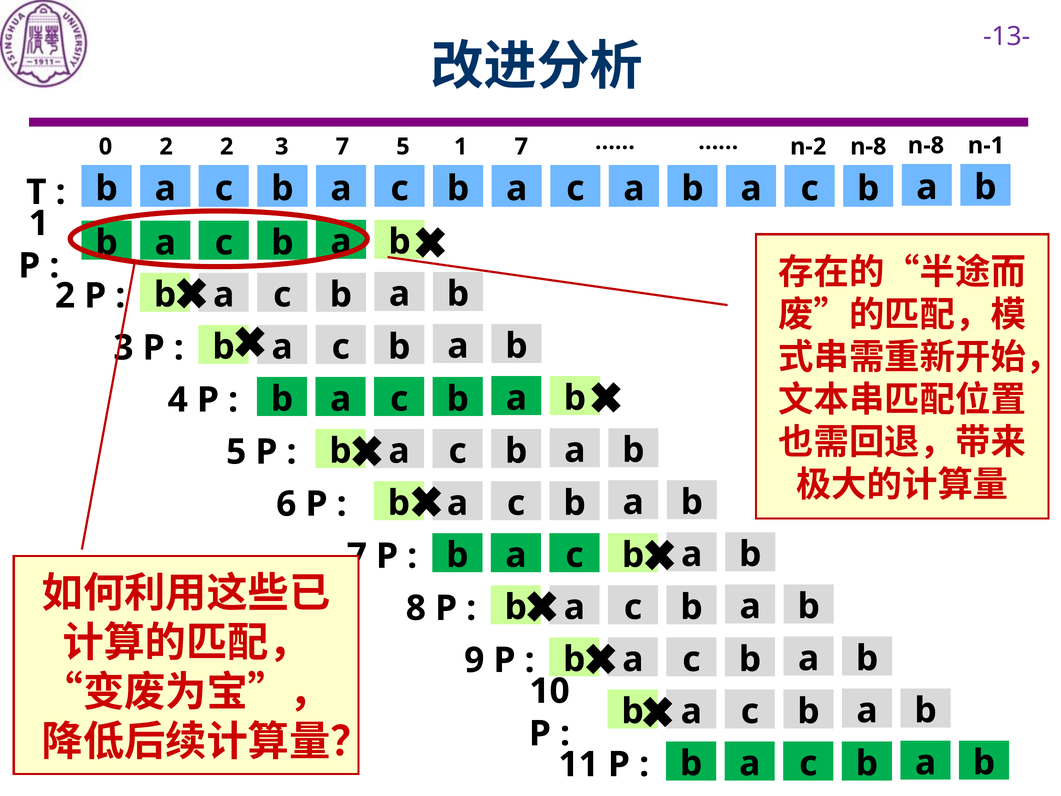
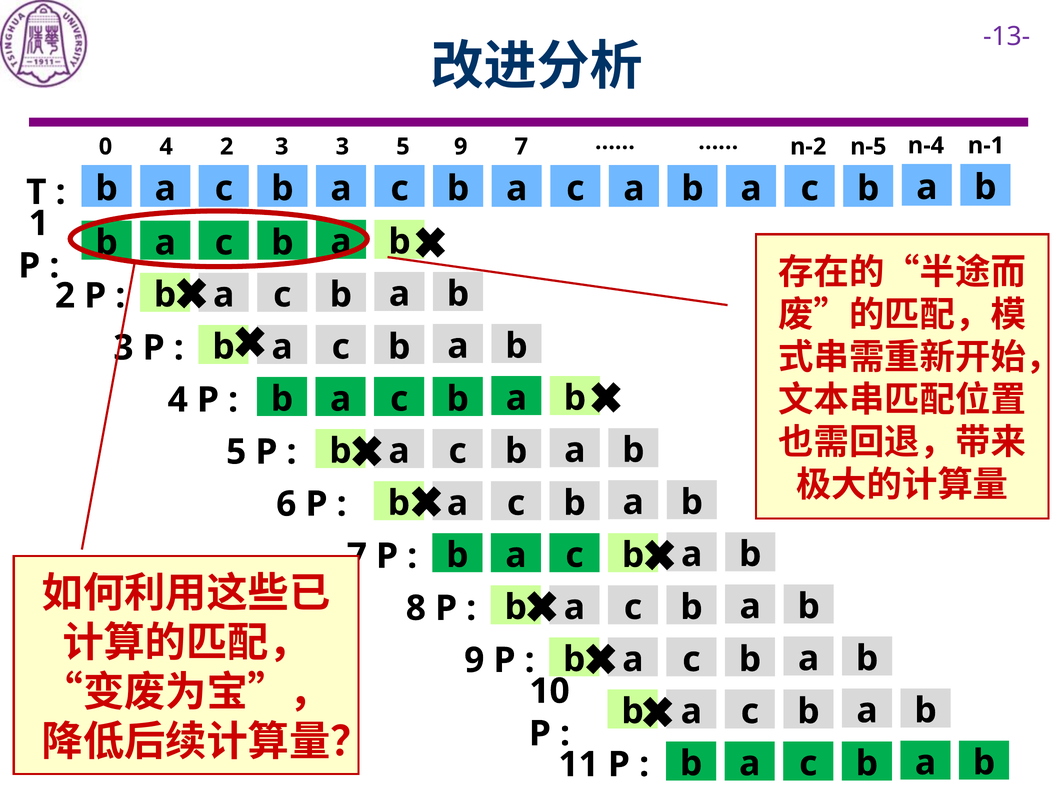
n-8 at (926, 145): n-8 -> n-4
0 2: 2 -> 4
3 7: 7 -> 3
5 1: 1 -> 9
n-2 n-8: n-8 -> n-5
